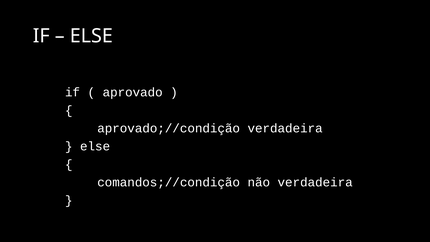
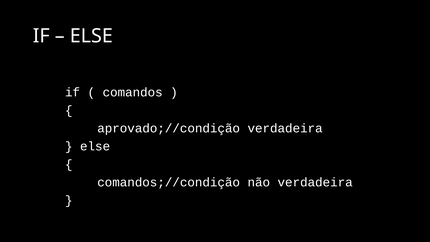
aprovado: aprovado -> comandos
